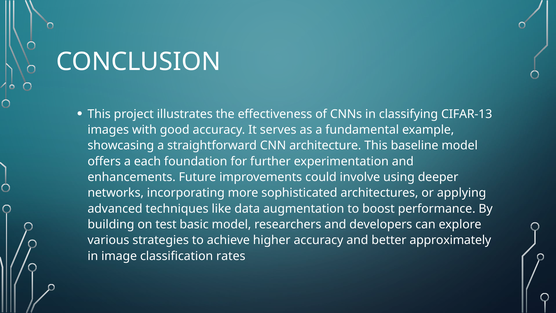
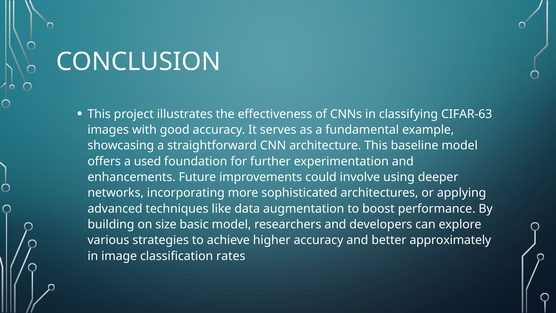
CIFAR-13: CIFAR-13 -> CIFAR-63
each: each -> used
test: test -> size
